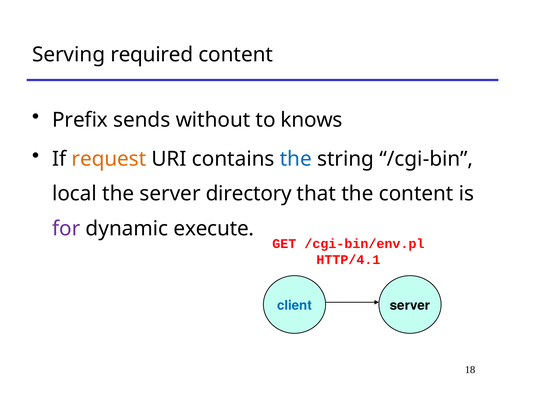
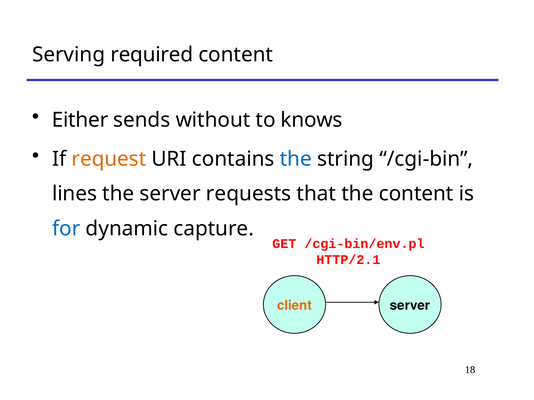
Prefix: Prefix -> Either
local: local -> lines
directory: directory -> requests
for colour: purple -> blue
execute: execute -> capture
HTTP/4.1: HTTP/4.1 -> HTTP/2.1
client colour: blue -> orange
